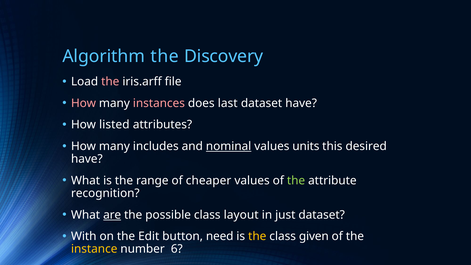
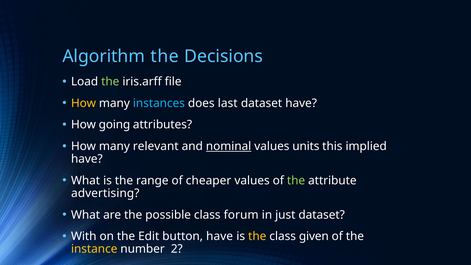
Discovery: Discovery -> Decisions
the at (110, 82) colour: pink -> light green
How at (83, 103) colour: pink -> yellow
instances colour: pink -> light blue
listed: listed -> going
includes: includes -> relevant
desired: desired -> implied
recognition: recognition -> advertising
are underline: present -> none
layout: layout -> forum
button need: need -> have
6: 6 -> 2
